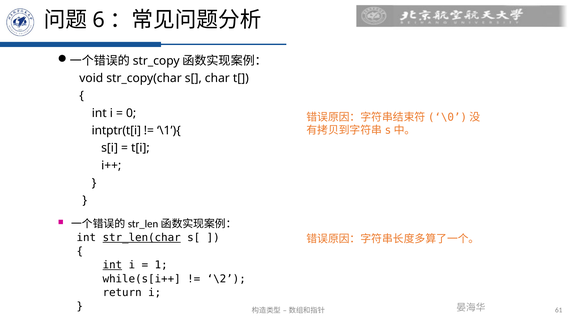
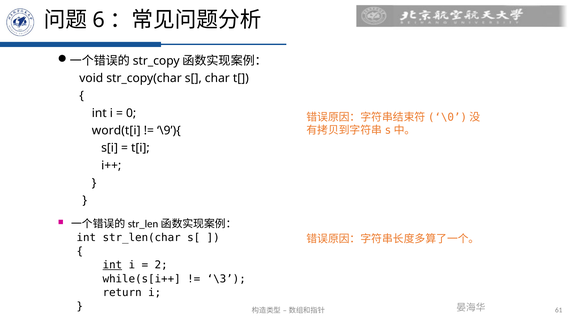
intptr(t[i: intptr(t[i -> word(t[i
\1’){: \1’){ -> \9’){
str_len(char underline: present -> none
1: 1 -> 2
\2: \2 -> \3
